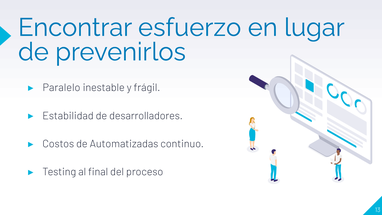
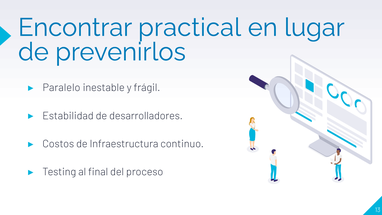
esfuerzo: esfuerzo -> practical
Automatizadas: Automatizadas -> Infraestructura
